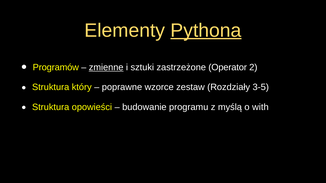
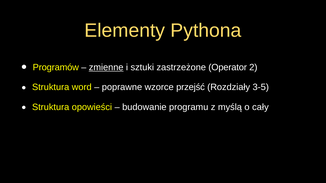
Pythona underline: present -> none
który: który -> word
zestaw: zestaw -> przejść
with: with -> cały
